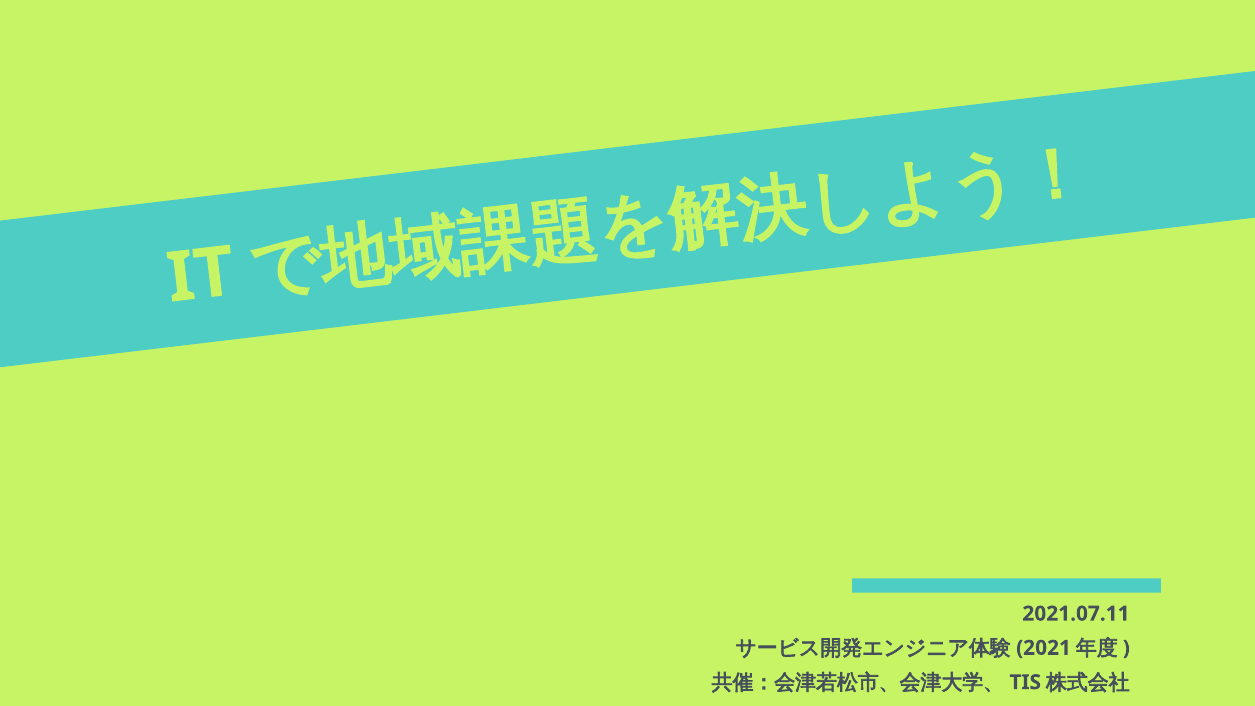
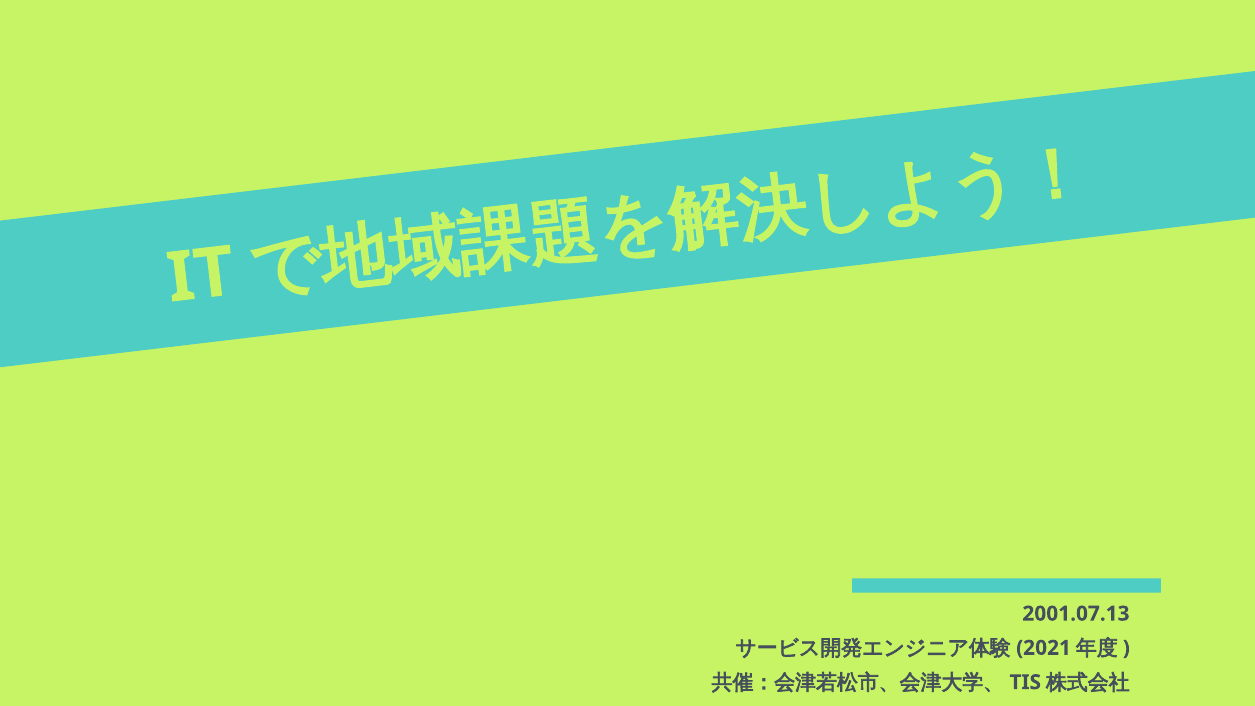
2021.07.11: 2021.07.11 -> 2001.07.13
